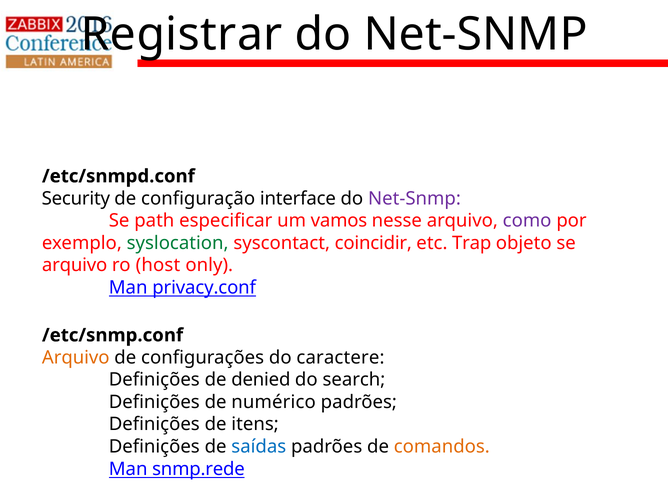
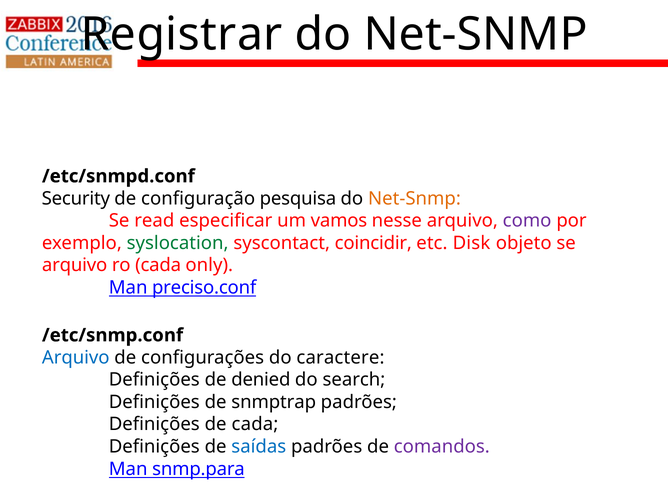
interface: interface -> pesquisa
Net-Snmp at (414, 198) colour: purple -> orange
path: path -> read
Trap: Trap -> Disk
ro host: host -> cada
privacy.conf: privacy.conf -> preciso.conf
Arquivo at (76, 358) colour: orange -> blue
numérico: numérico -> snmptrap
de itens: itens -> cada
comandos colour: orange -> purple
snmp.rede: snmp.rede -> snmp.para
